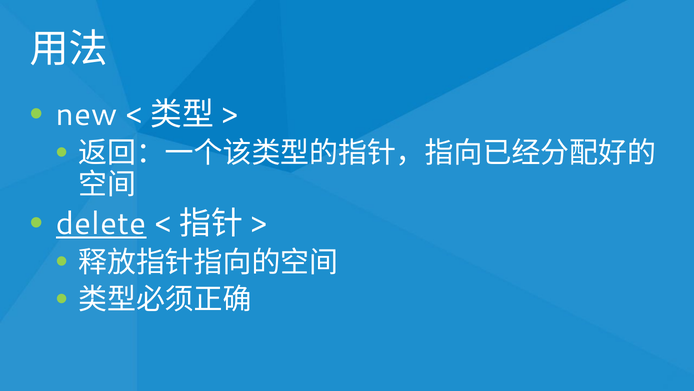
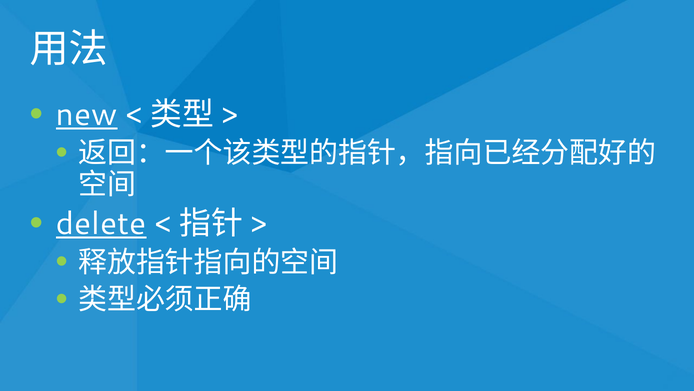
new underline: none -> present
